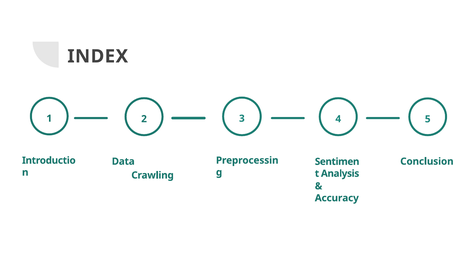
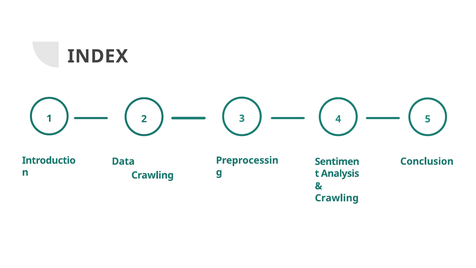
Accuracy at (337, 198): Accuracy -> Crawling
